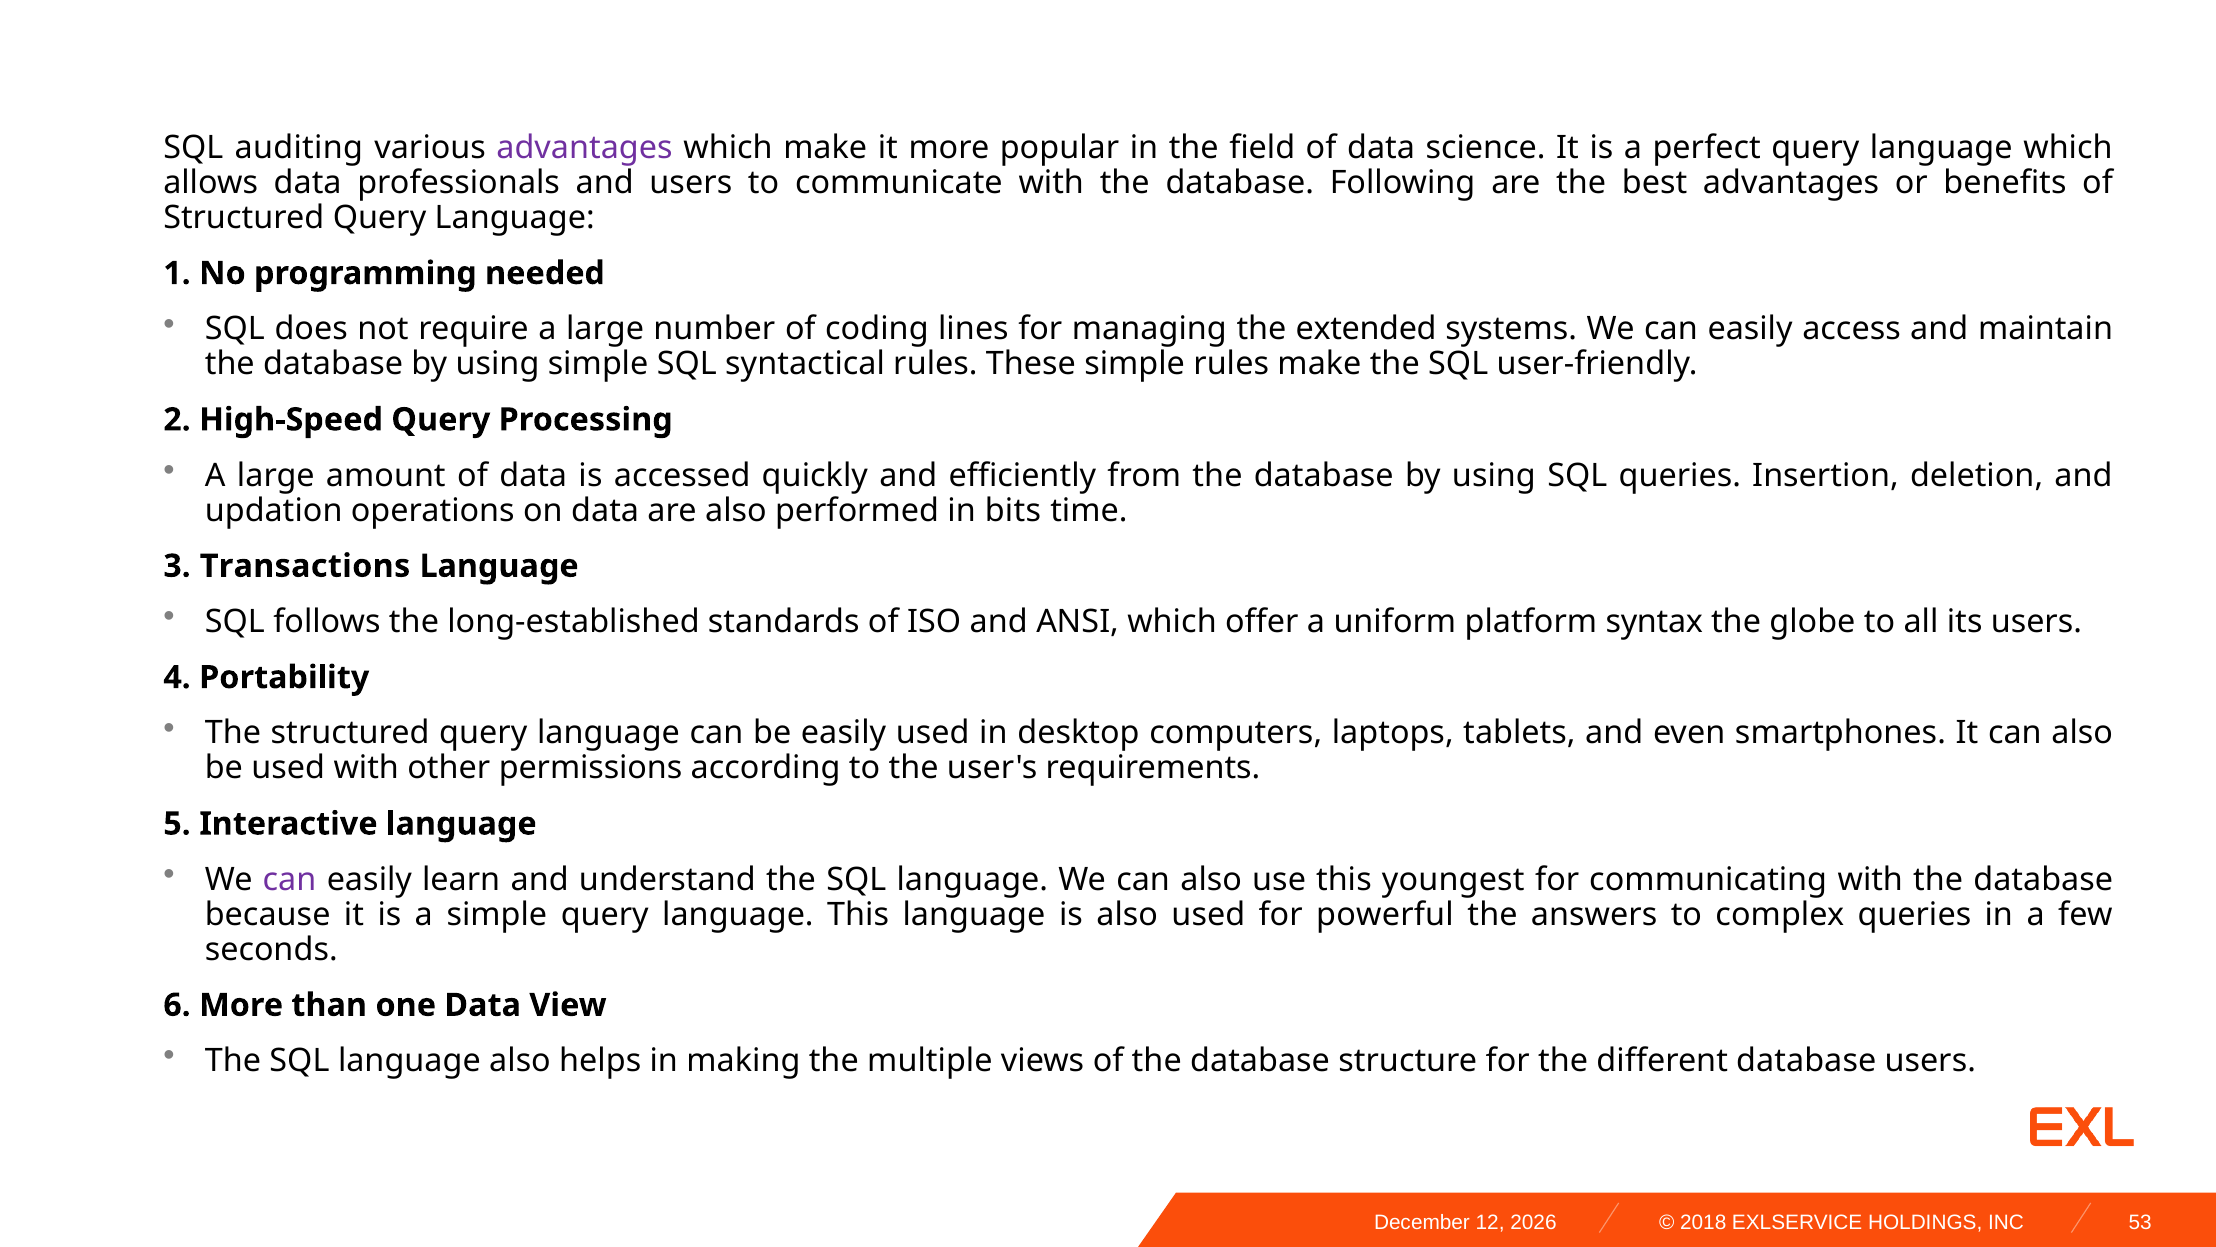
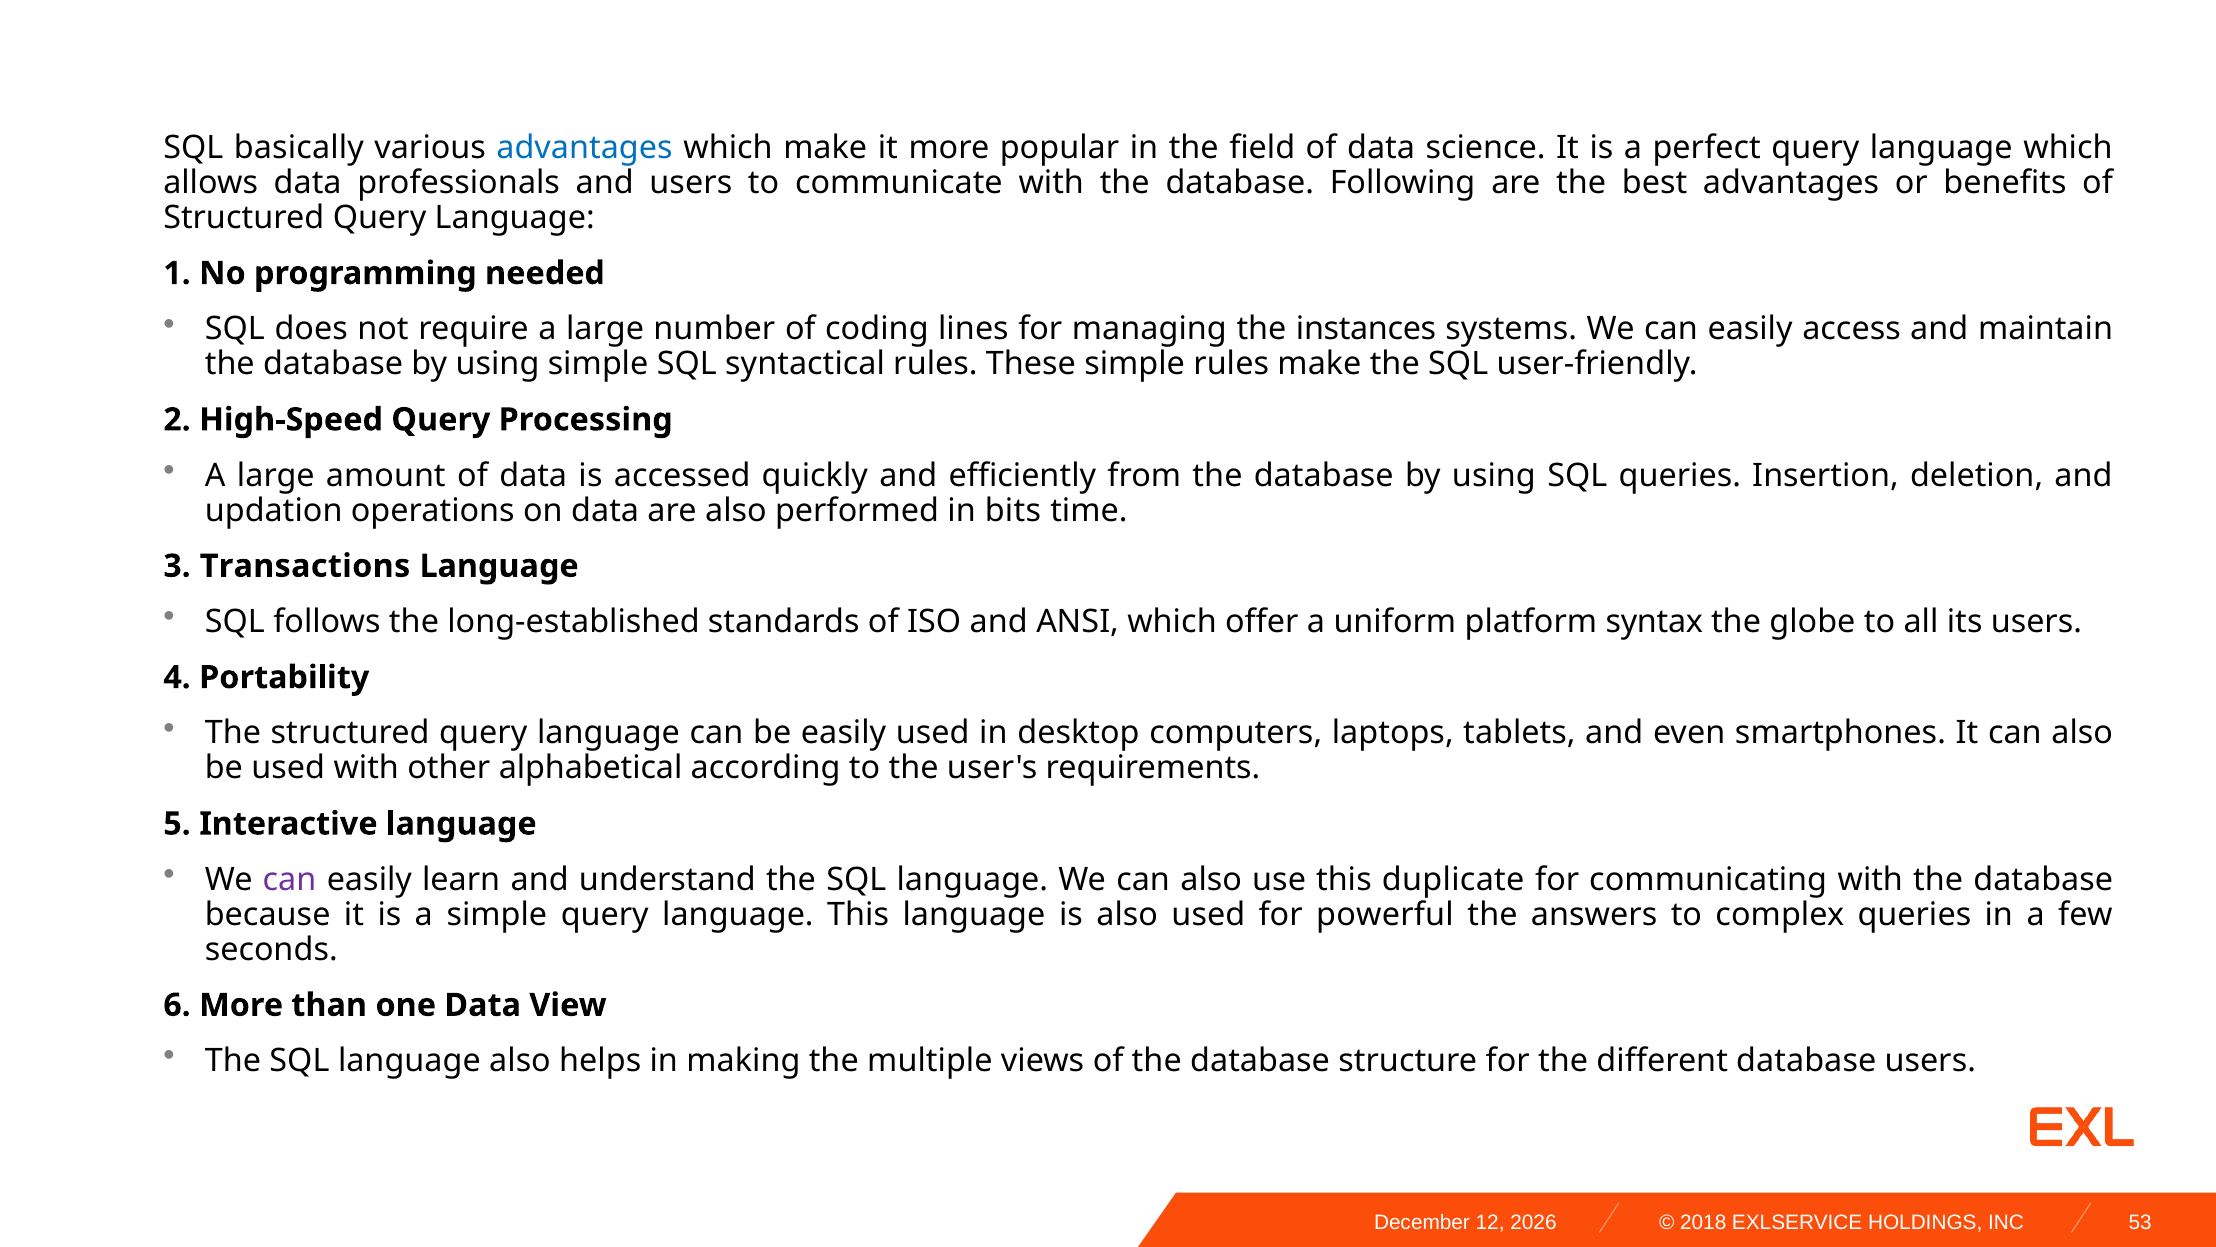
auditing: auditing -> basically
advantages at (585, 148) colour: purple -> blue
extended: extended -> instances
permissions: permissions -> alphabetical
youngest: youngest -> duplicate
